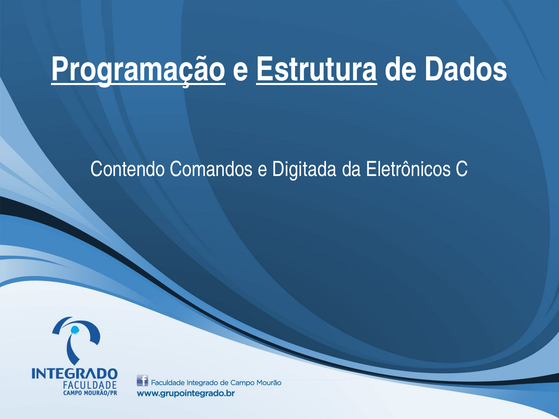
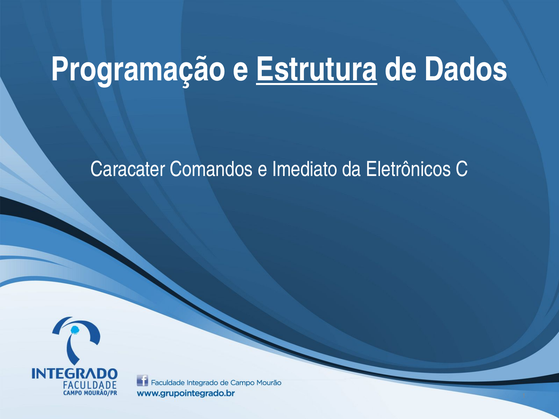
Programação underline: present -> none
Contendo: Contendo -> Caracater
Digitada: Digitada -> Imediato
